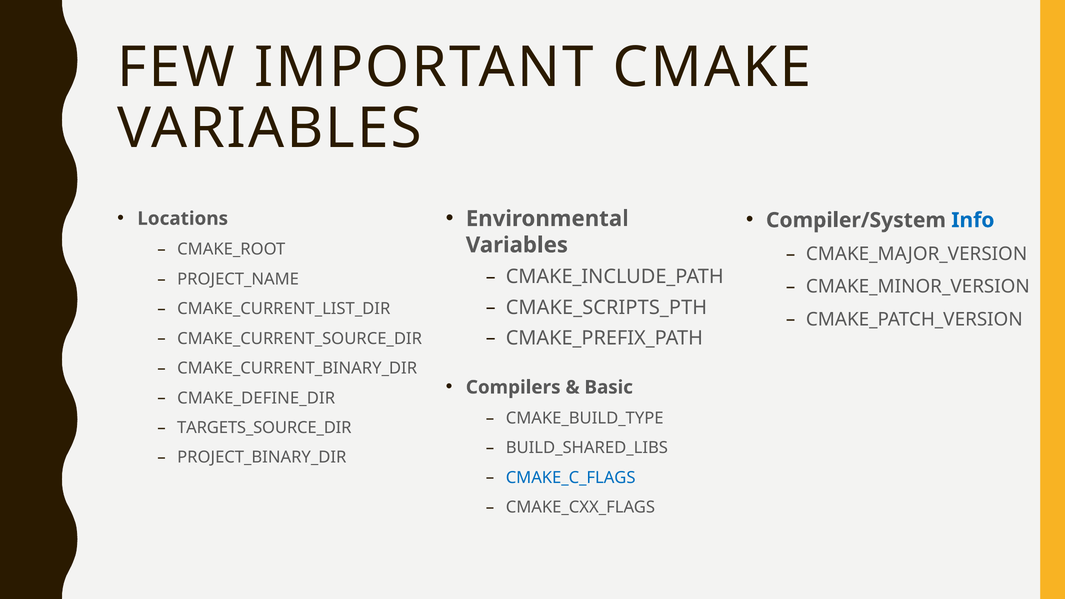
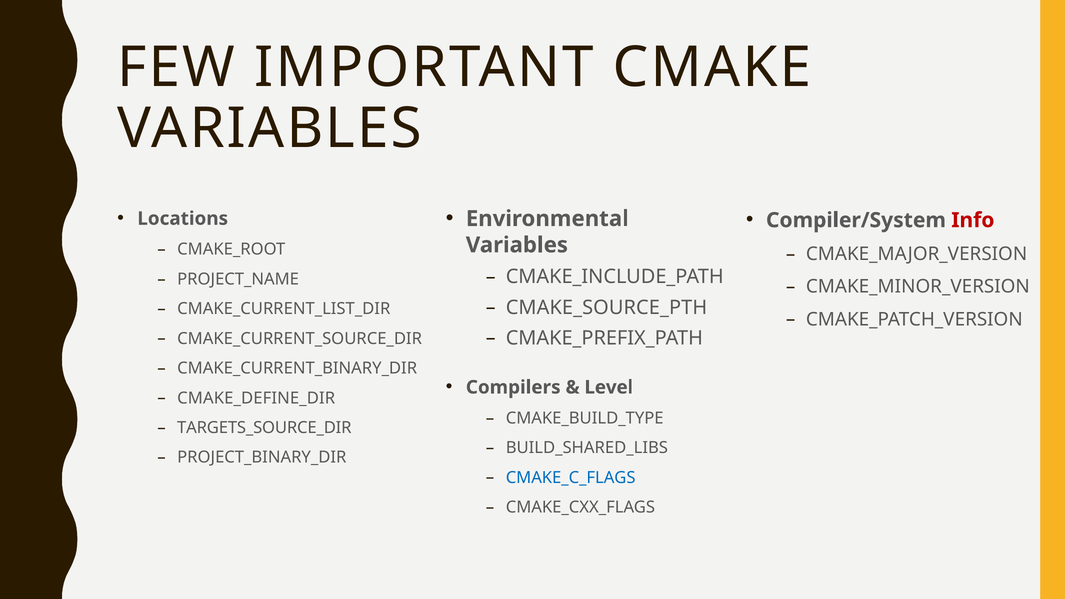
Info colour: blue -> red
CMAKE_SCRIPTS_PTH: CMAKE_SCRIPTS_PTH -> CMAKE_SOURCE_PTH
Basic: Basic -> Level
